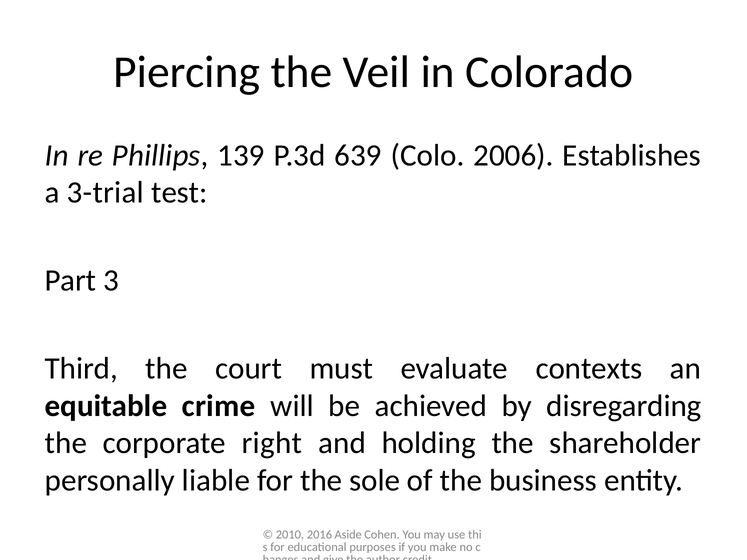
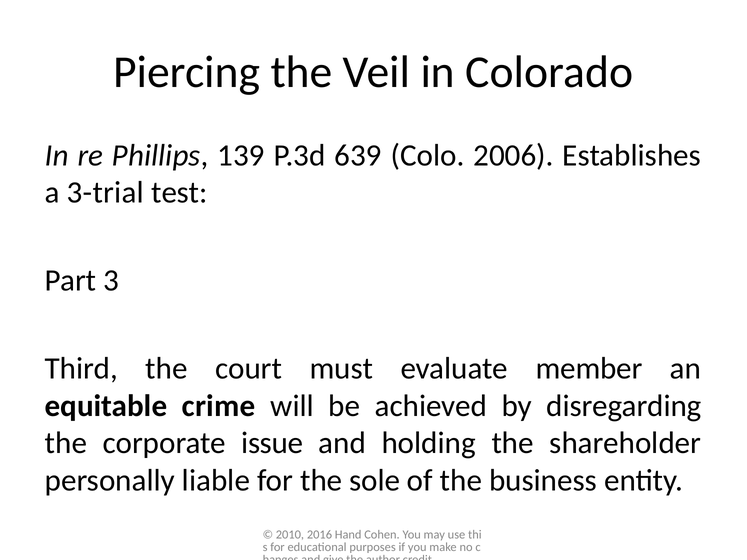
contexts: contexts -> member
right: right -> issue
Aside: Aside -> Hand
